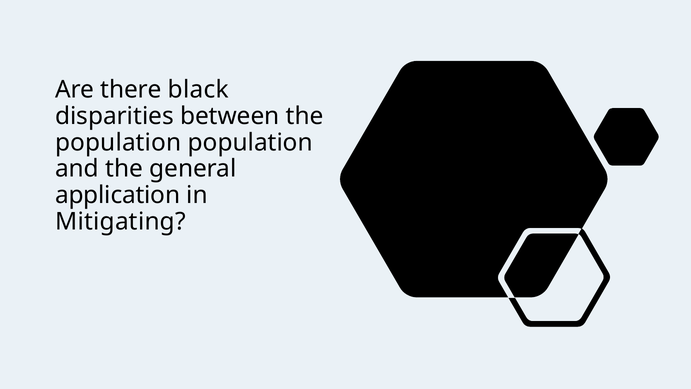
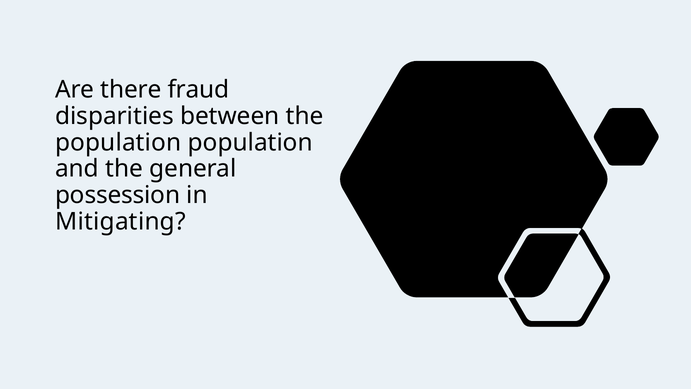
black: black -> fraud
application: application -> possession
